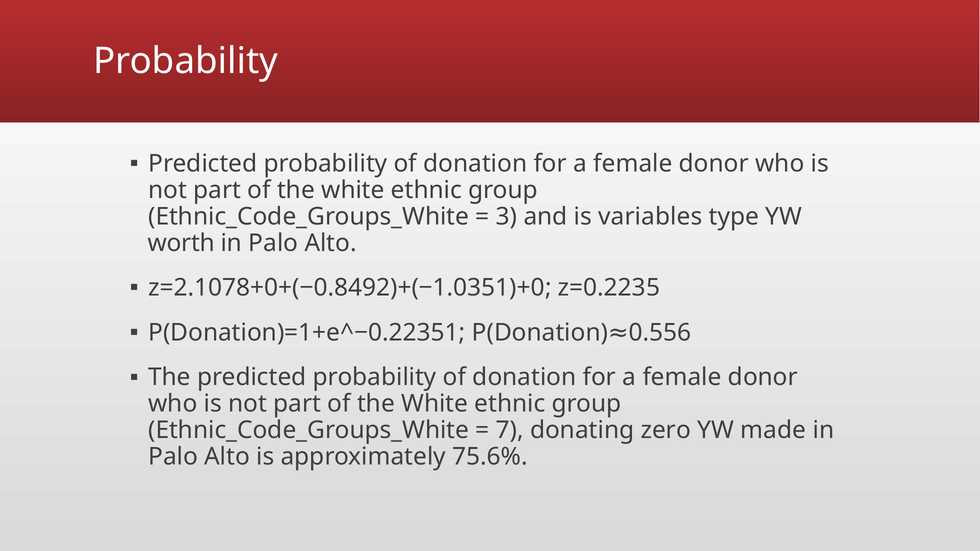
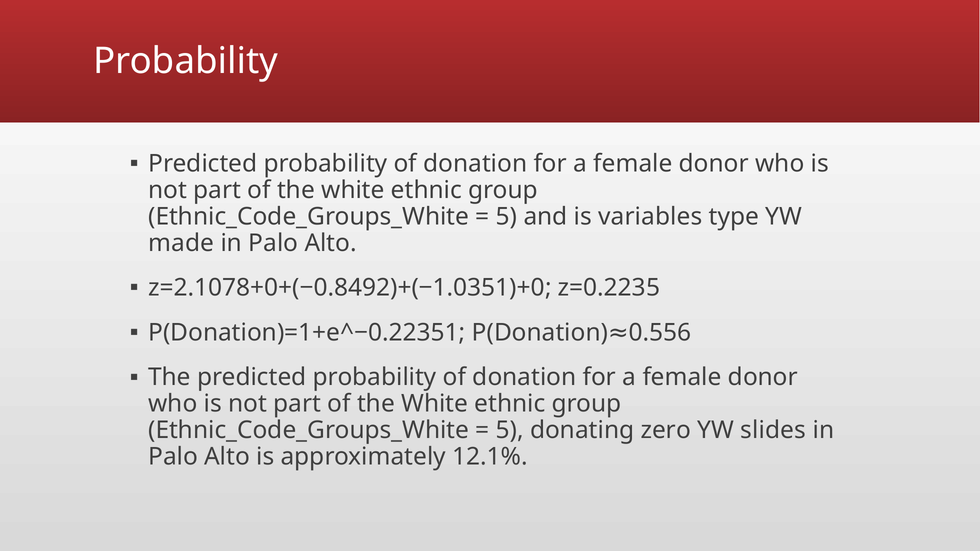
3 at (506, 217): 3 -> 5
worth: worth -> made
7 at (510, 430): 7 -> 5
made: made -> slides
75.6%: 75.6% -> 12.1%
